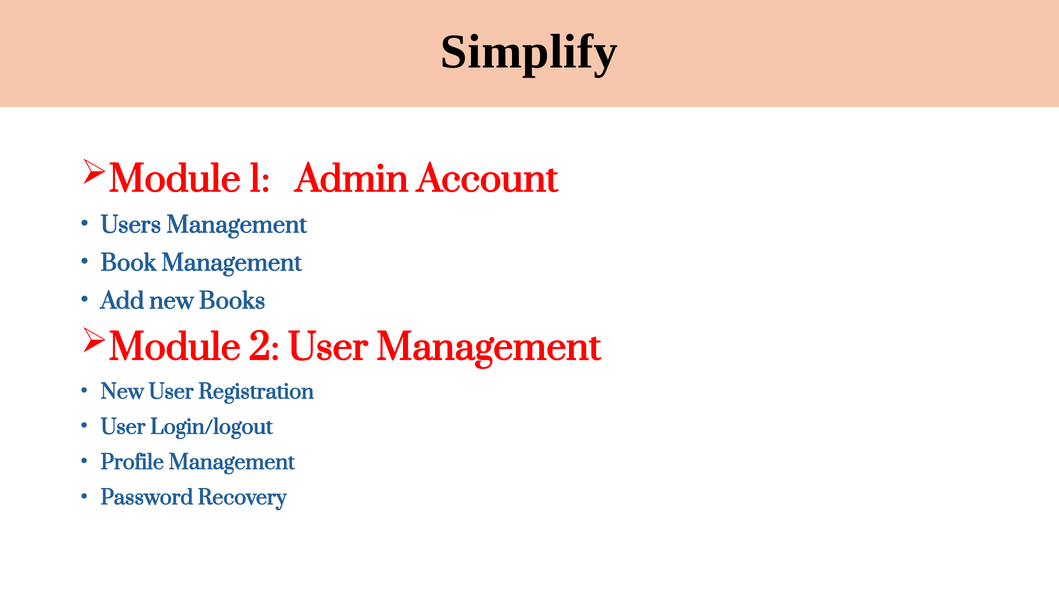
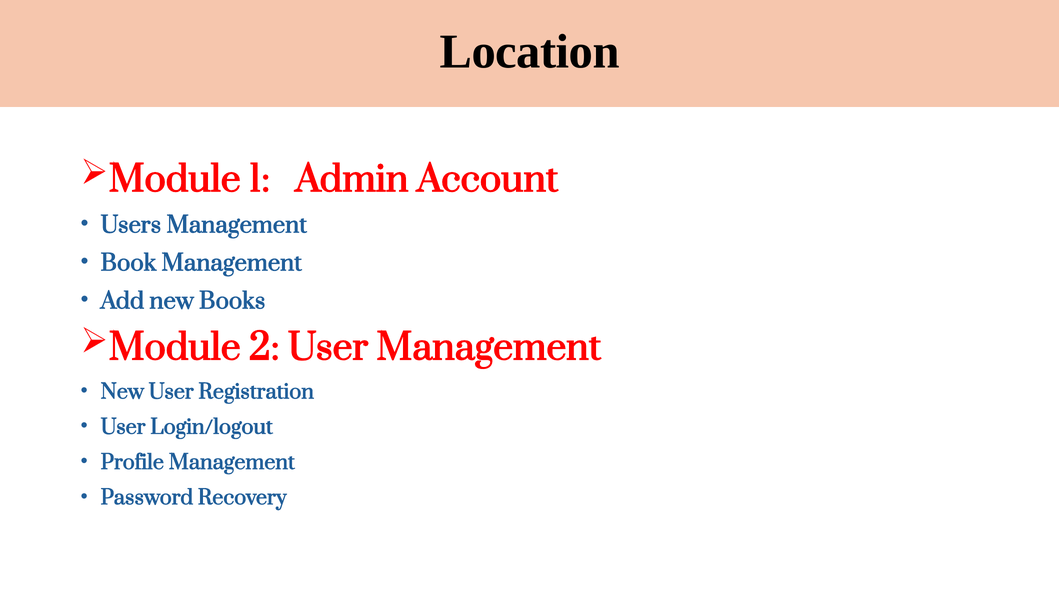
Simplify: Simplify -> Location
